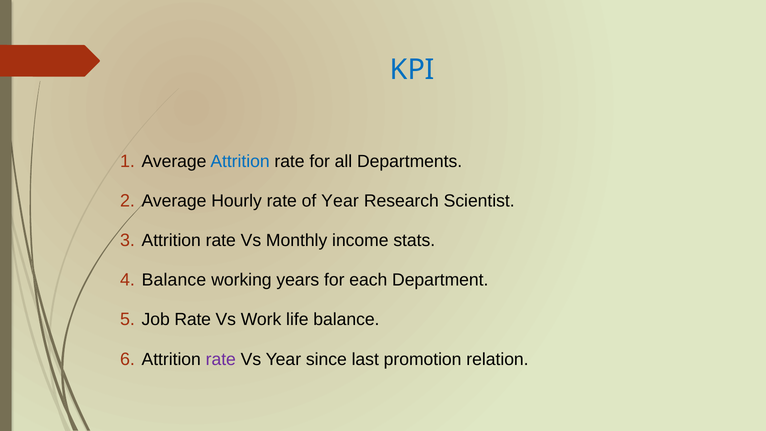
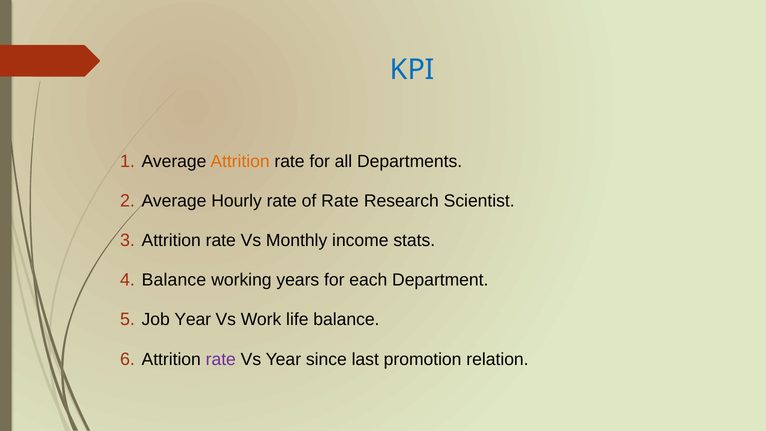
Attrition at (240, 161) colour: blue -> orange
of Year: Year -> Rate
Job Rate: Rate -> Year
